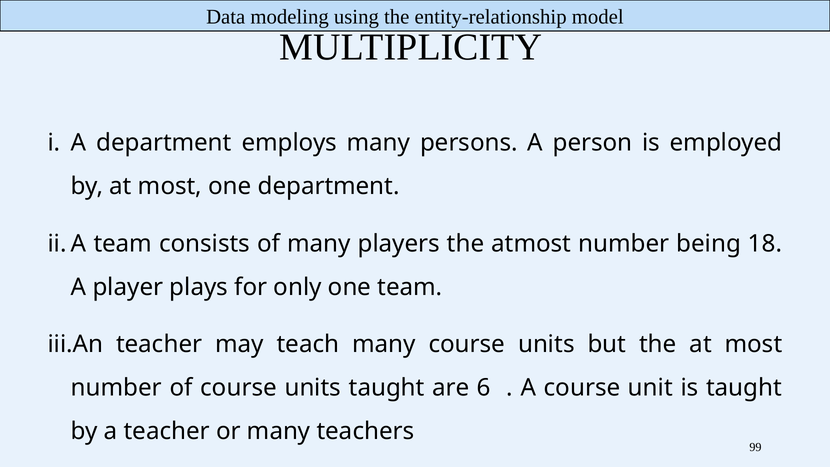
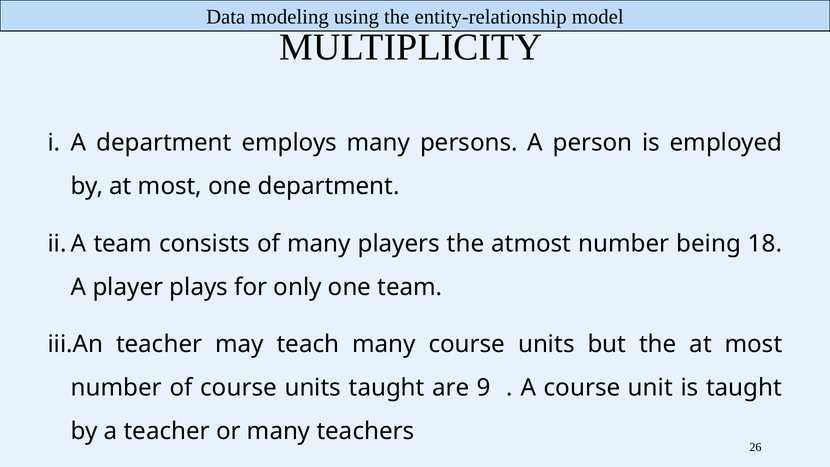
6: 6 -> 9
99: 99 -> 26
